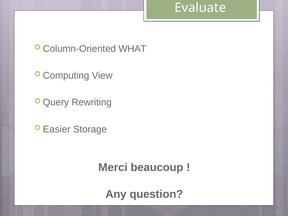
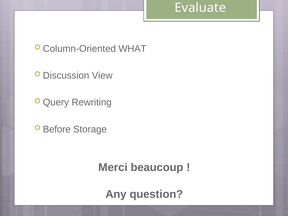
Computing: Computing -> Discussion
Easier: Easier -> Before
